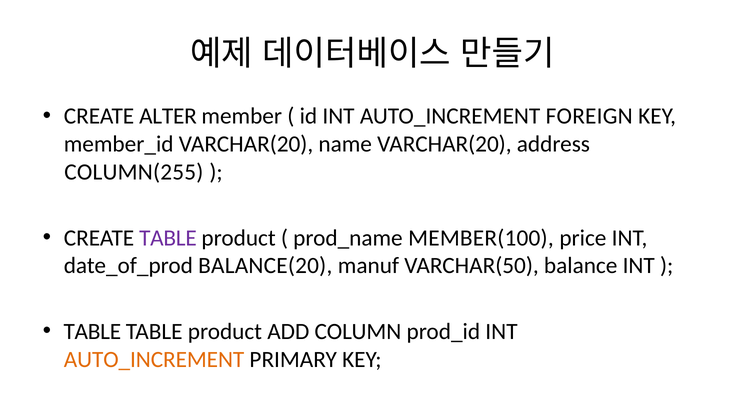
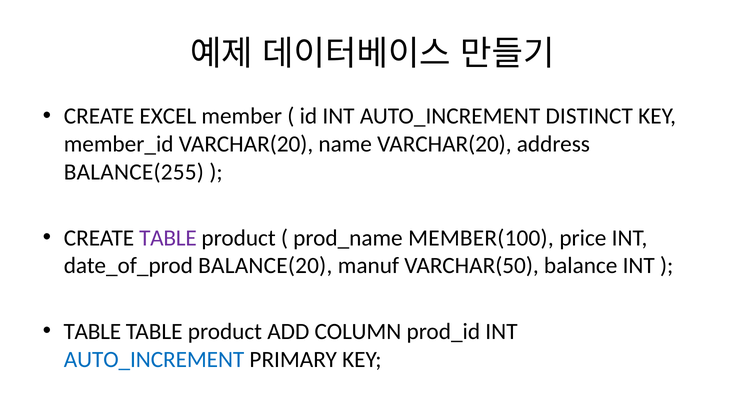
ALTER: ALTER -> EXCEL
FOREIGN: FOREIGN -> DISTINCT
COLUMN(255: COLUMN(255 -> BALANCE(255
AUTO_INCREMENT at (154, 360) colour: orange -> blue
